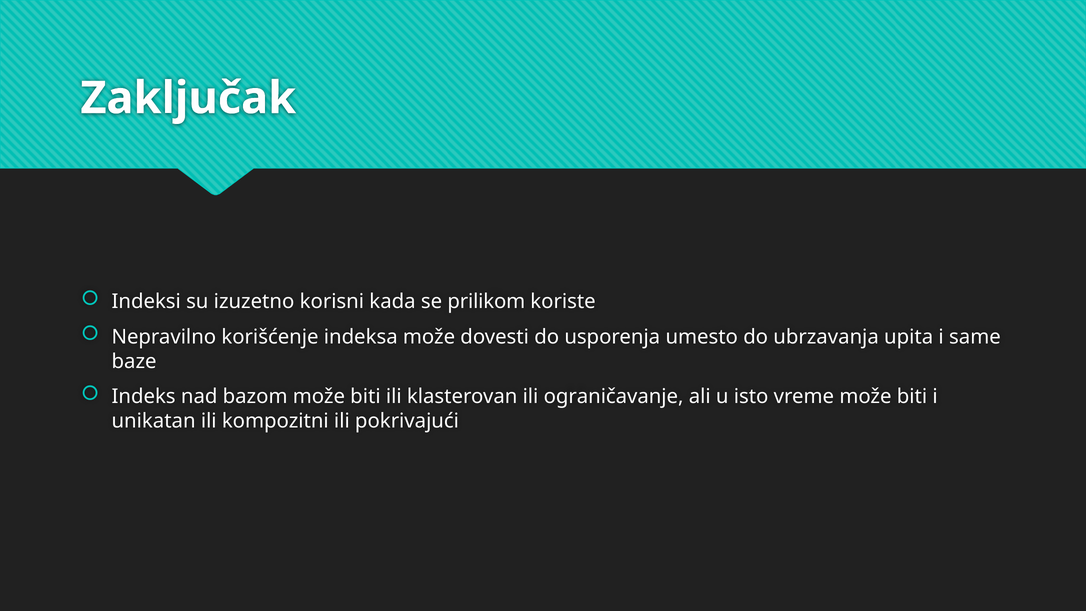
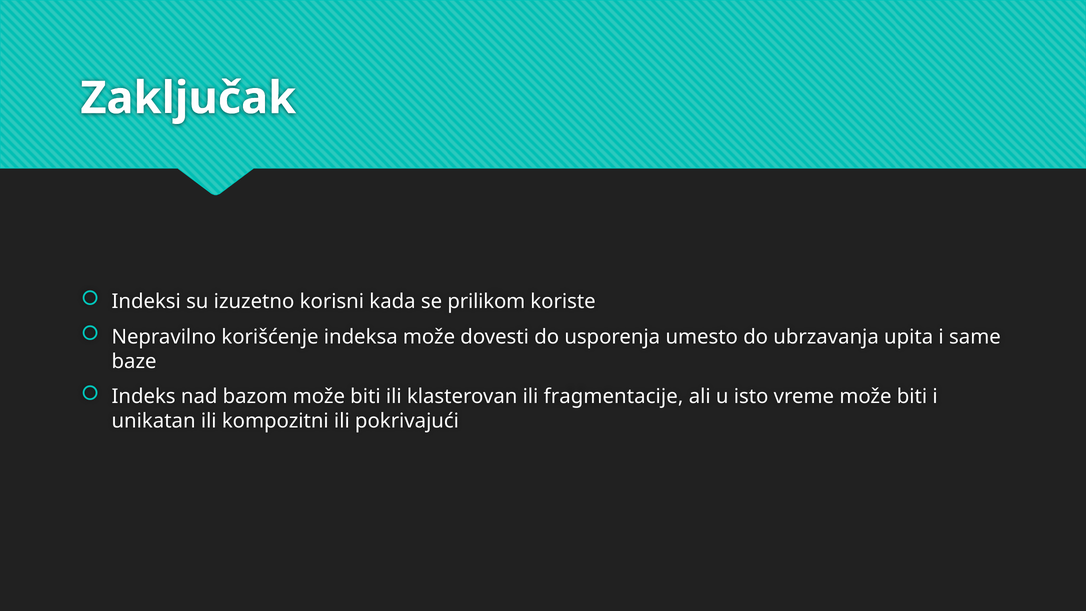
ograničavanje: ograničavanje -> fragmentacije
